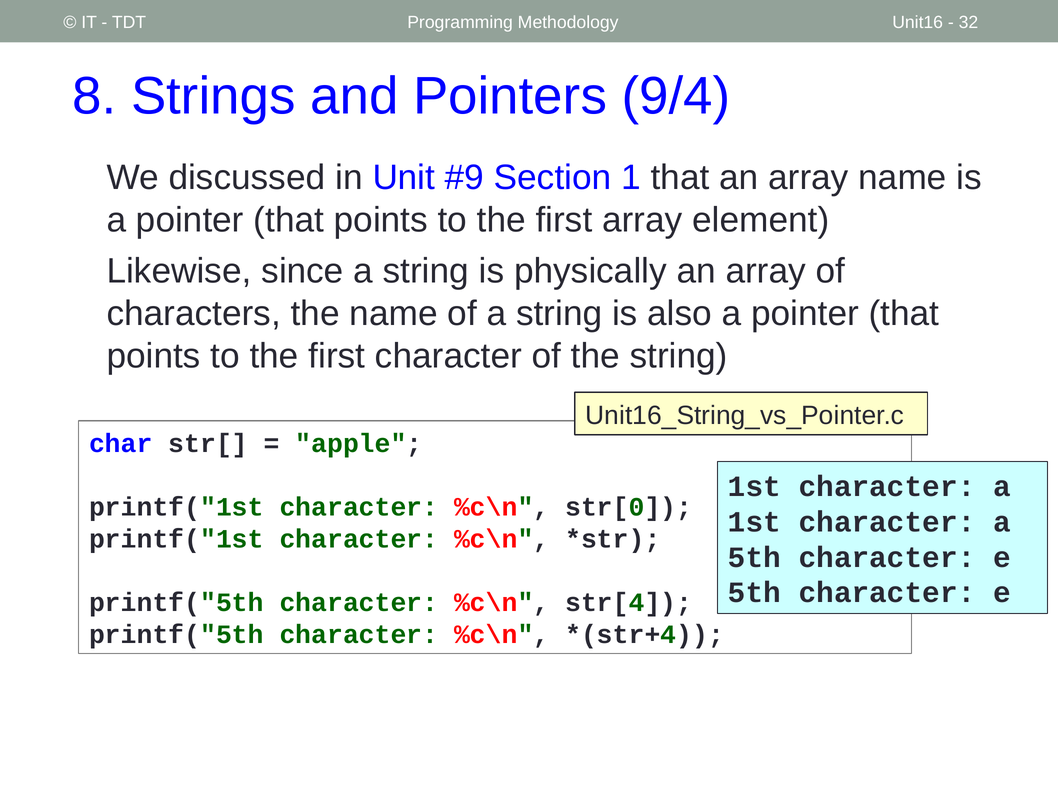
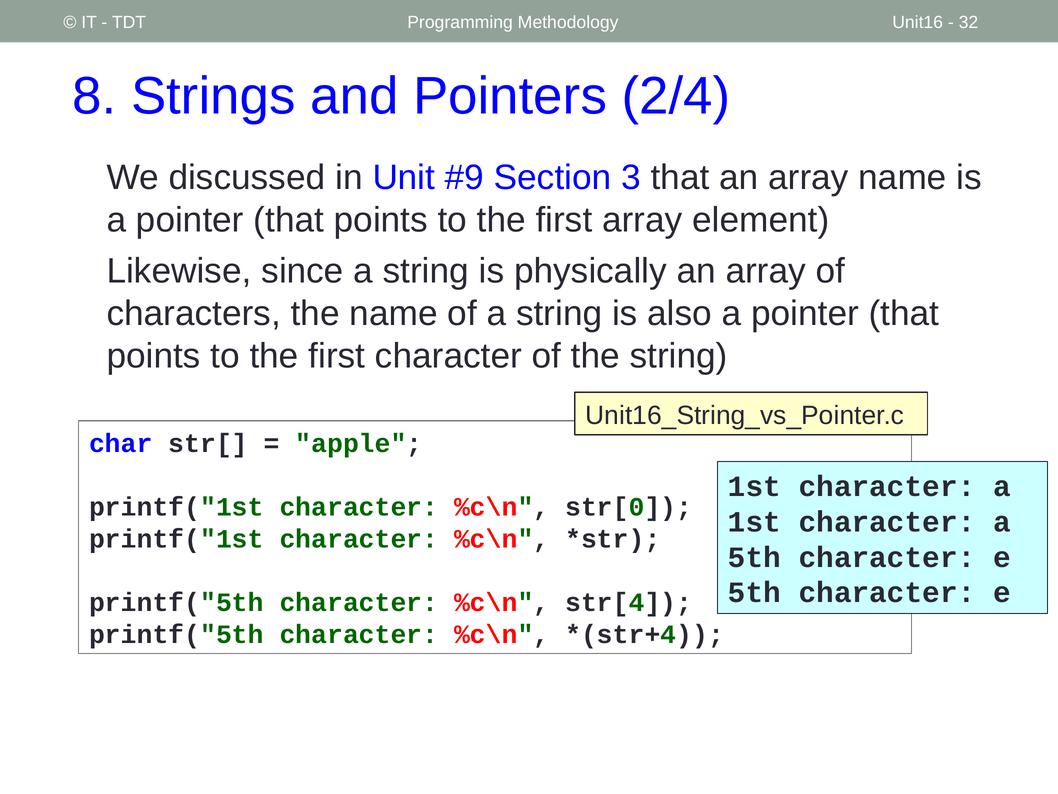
9/4: 9/4 -> 2/4
1: 1 -> 3
